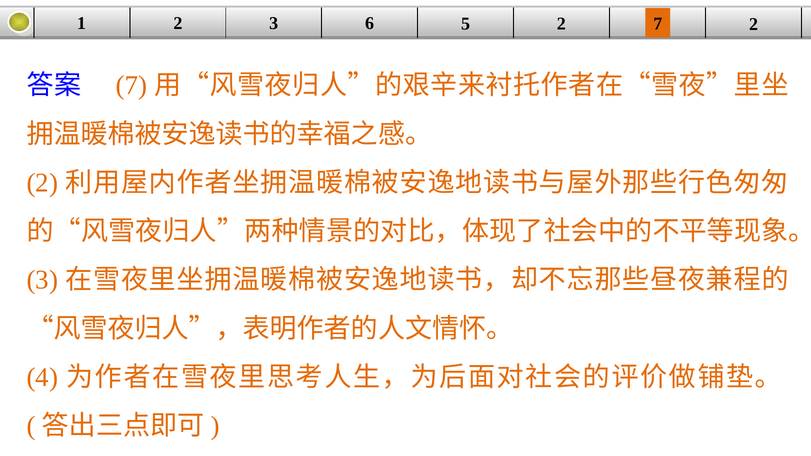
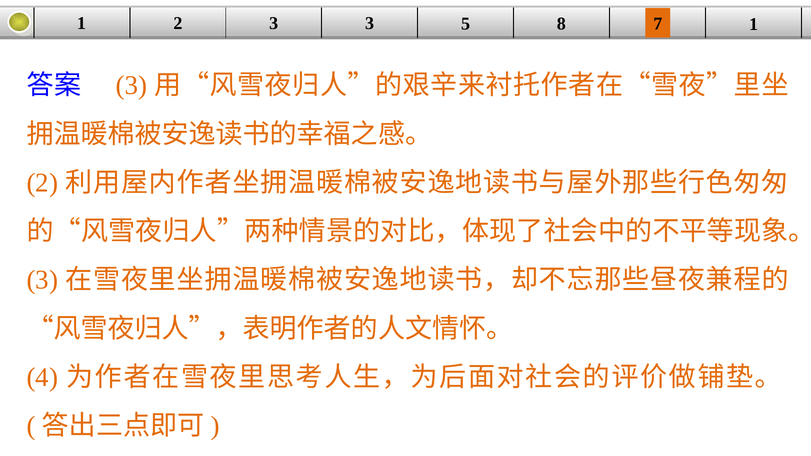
3 6: 6 -> 3
5 2: 2 -> 8
7 2: 2 -> 1
7 at (132, 86): 7 -> 3
